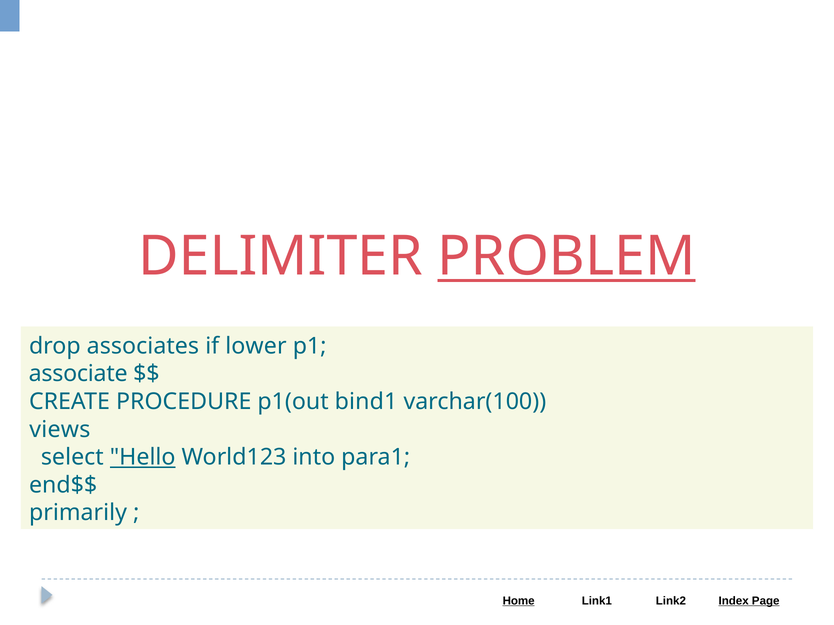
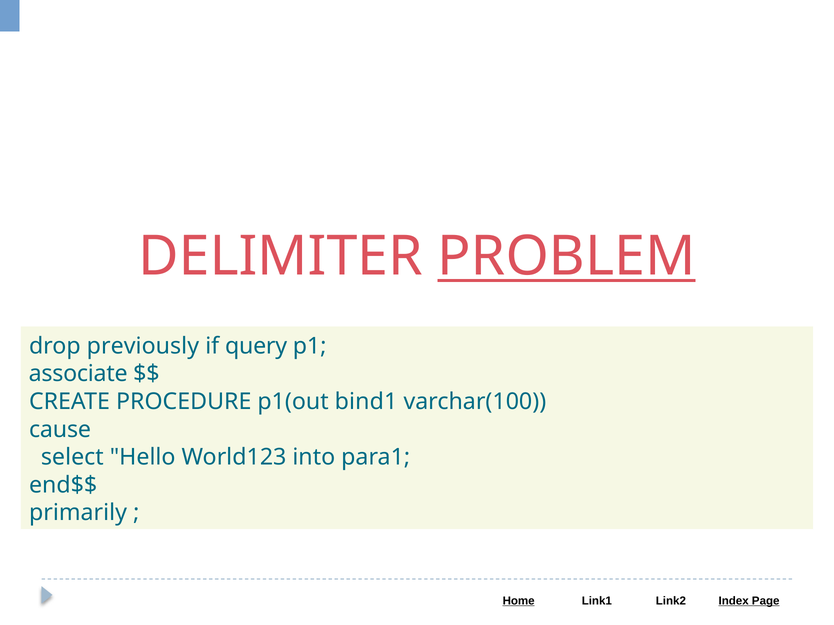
associates: associates -> previously
lower: lower -> query
views: views -> cause
Hello underline: present -> none
